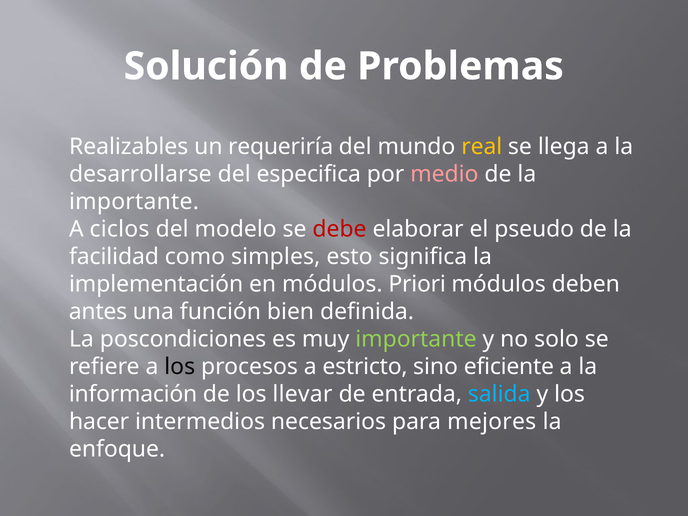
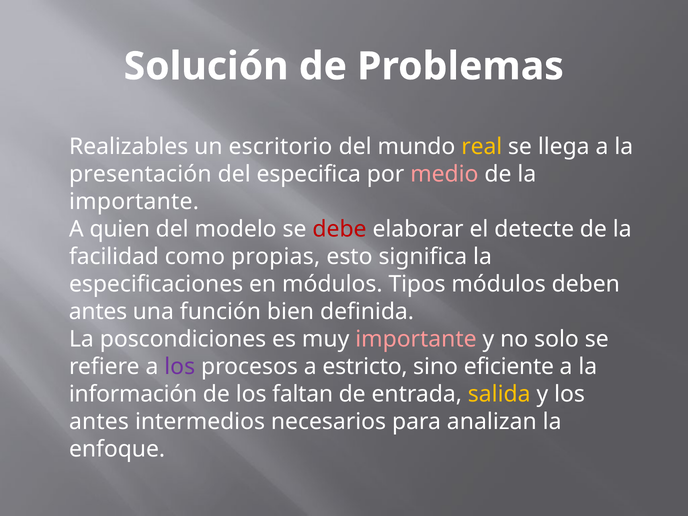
requeriría: requeriría -> escritorio
desarrollarse: desarrollarse -> presentación
ciclos: ciclos -> quien
pseudo: pseudo -> detecte
simples: simples -> propias
implementación: implementación -> especificaciones
Priori: Priori -> Tipos
importante at (416, 339) colour: light green -> pink
los at (180, 367) colour: black -> purple
llevar: llevar -> faltan
salida colour: light blue -> yellow
hacer at (99, 422): hacer -> antes
mejores: mejores -> analizan
